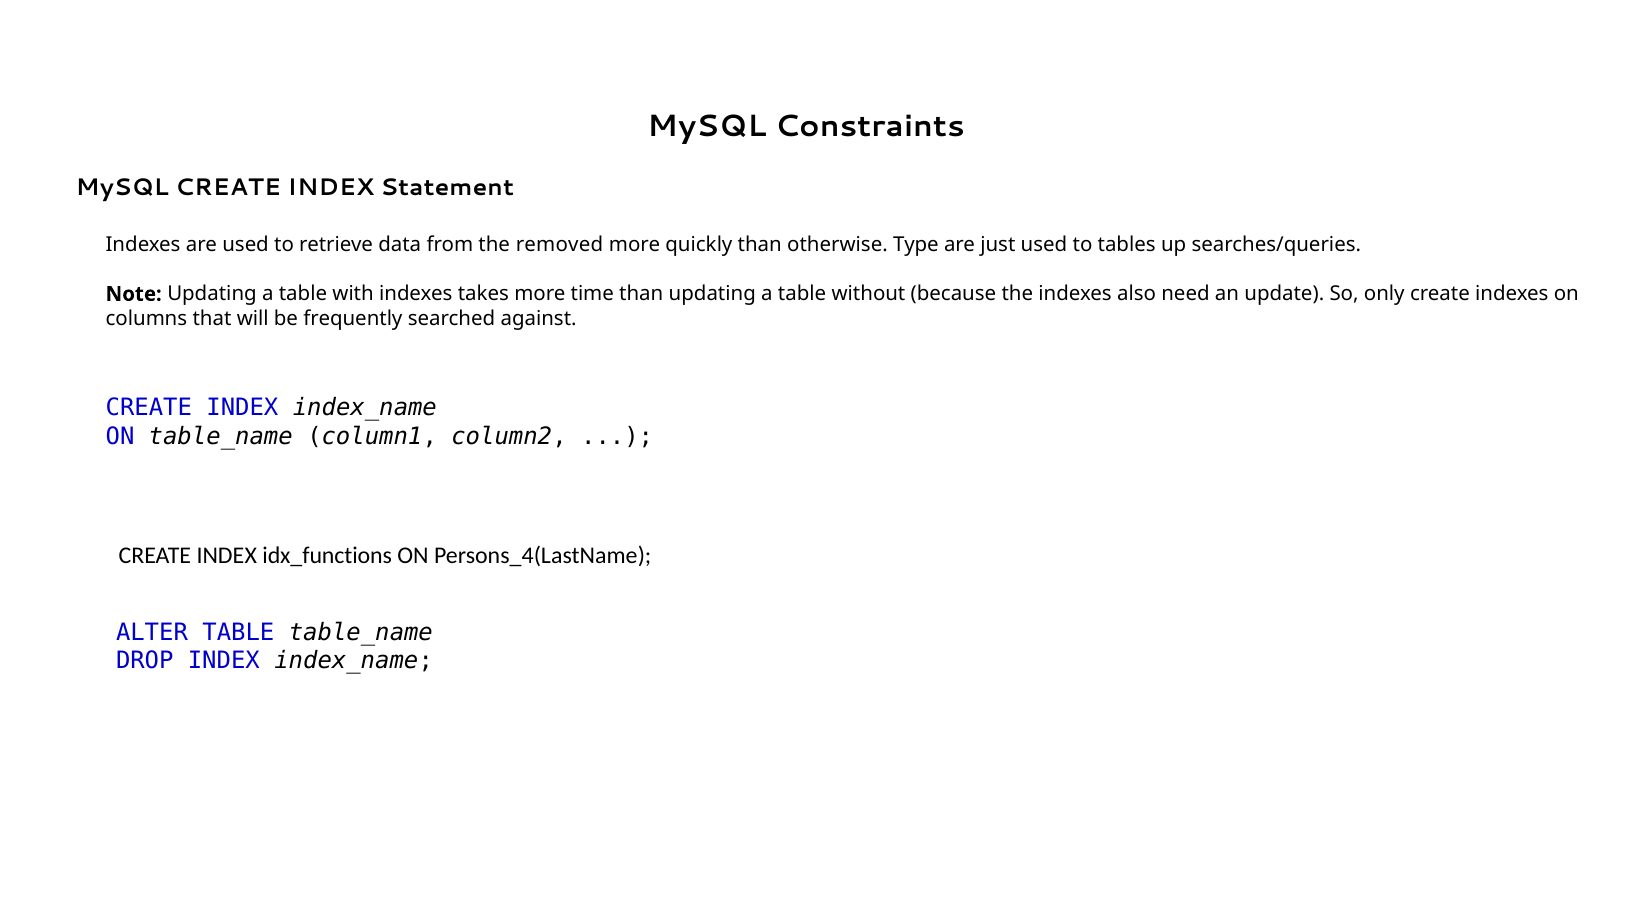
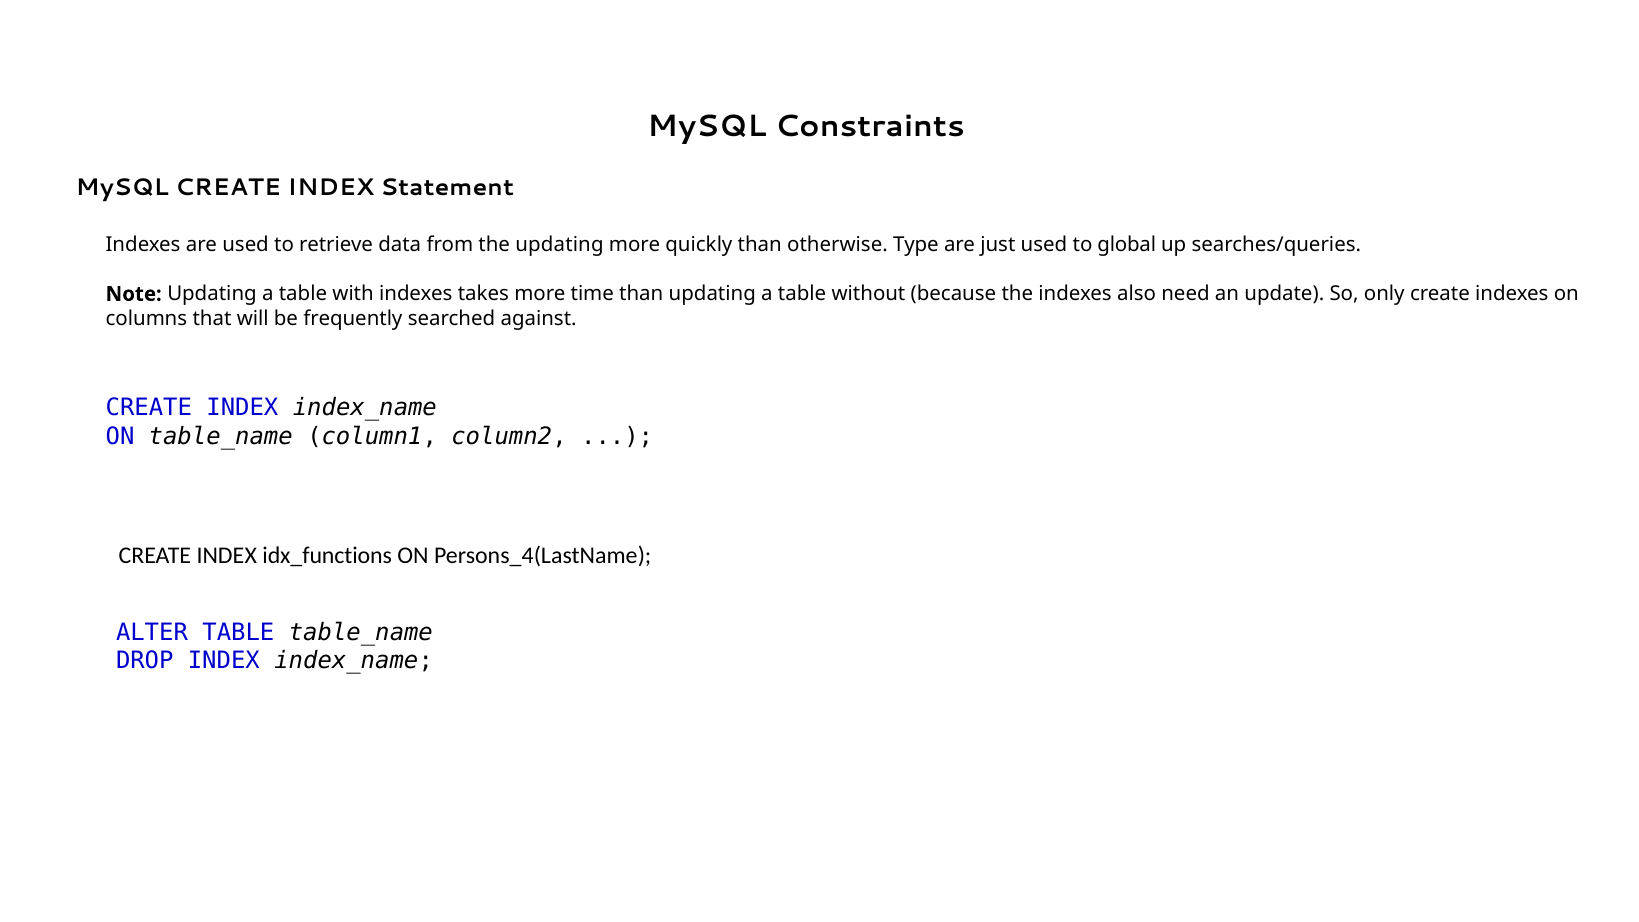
the removed: removed -> updating
tables: tables -> global
